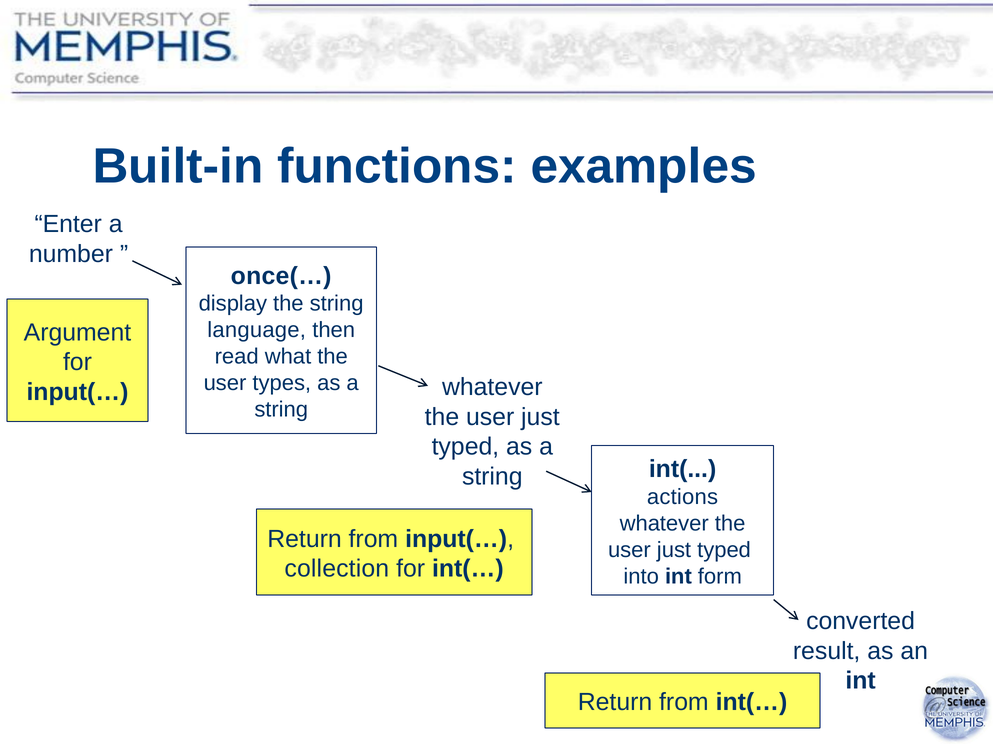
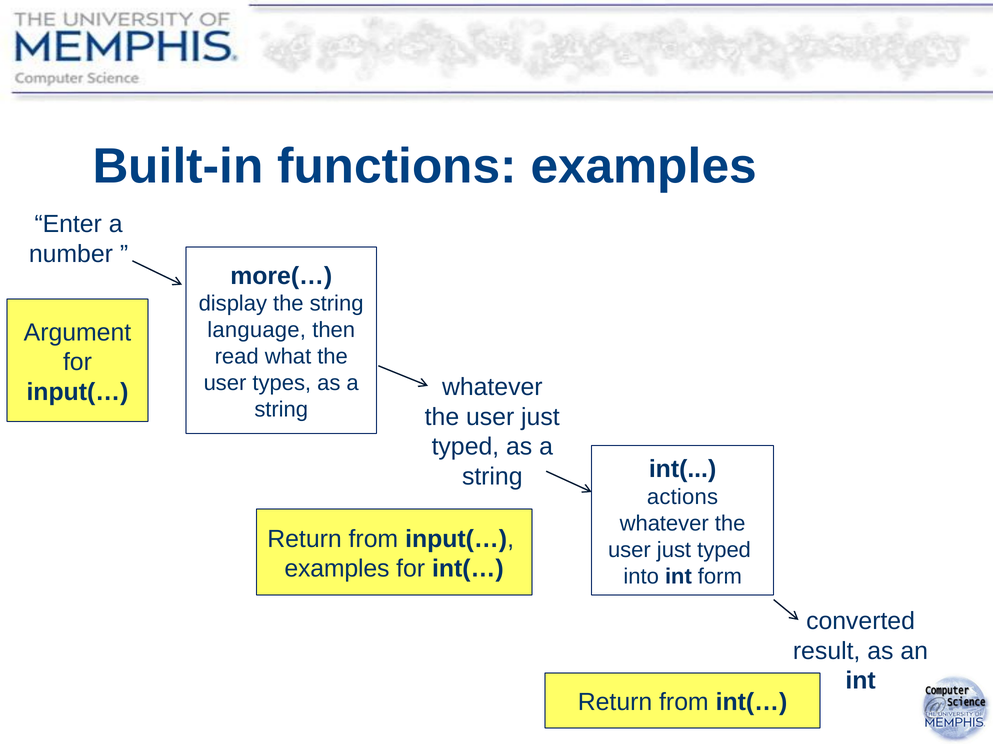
once(…: once(… -> more(…
collection at (337, 569): collection -> examples
